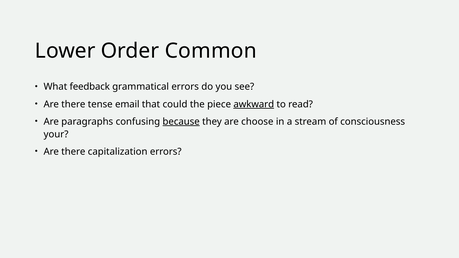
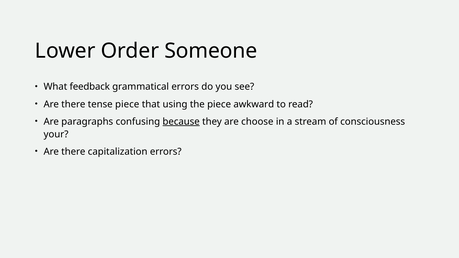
Common: Common -> Someone
tense email: email -> piece
could: could -> using
awkward underline: present -> none
